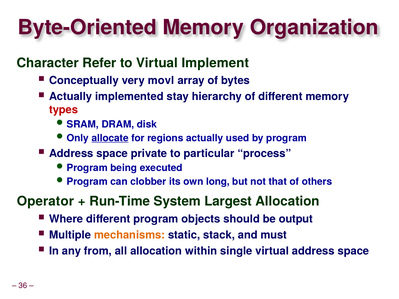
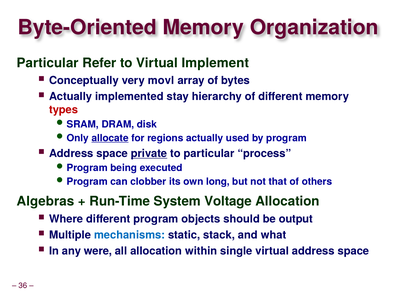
Character at (48, 63): Character -> Particular
private underline: none -> present
Operator: Operator -> Algebras
Largest: Largest -> Voltage
mechanisms colour: orange -> blue
must: must -> what
from: from -> were
